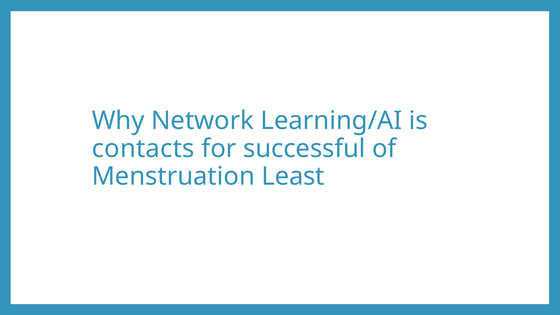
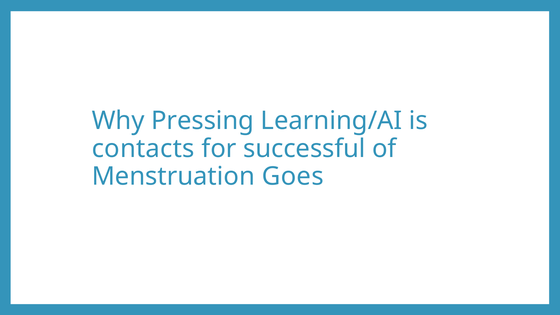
Network: Network -> Pressing
Least: Least -> Goes
